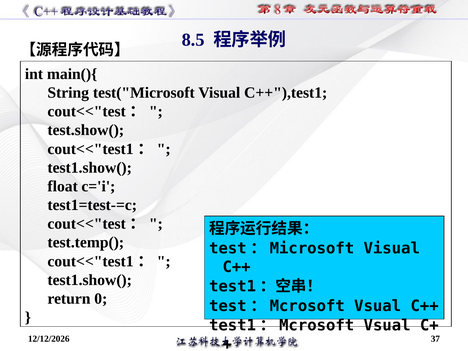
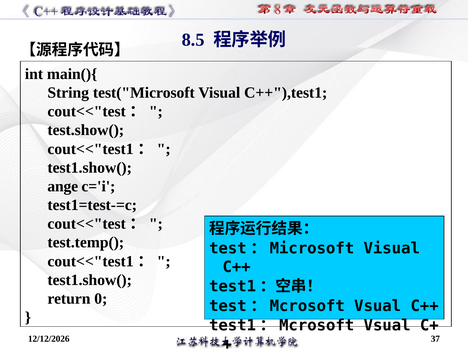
float: float -> ange
